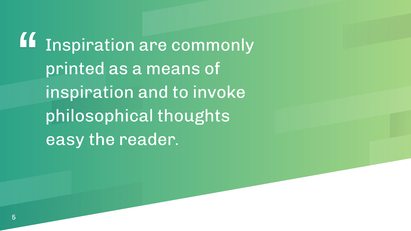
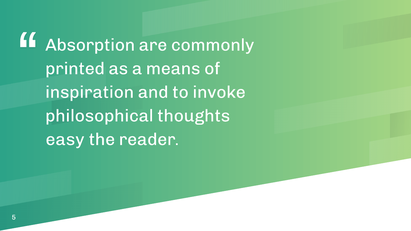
Inspiration at (90, 45): Inspiration -> Absorption
